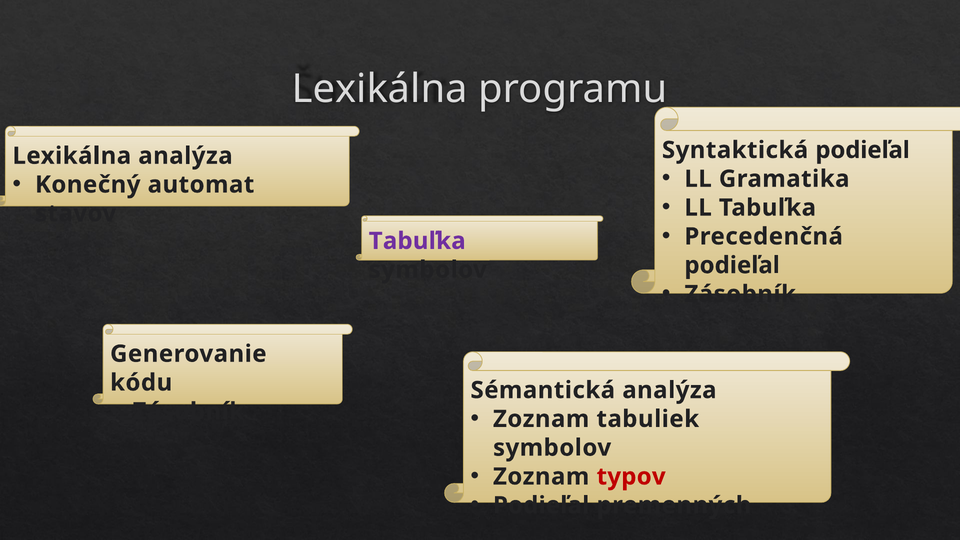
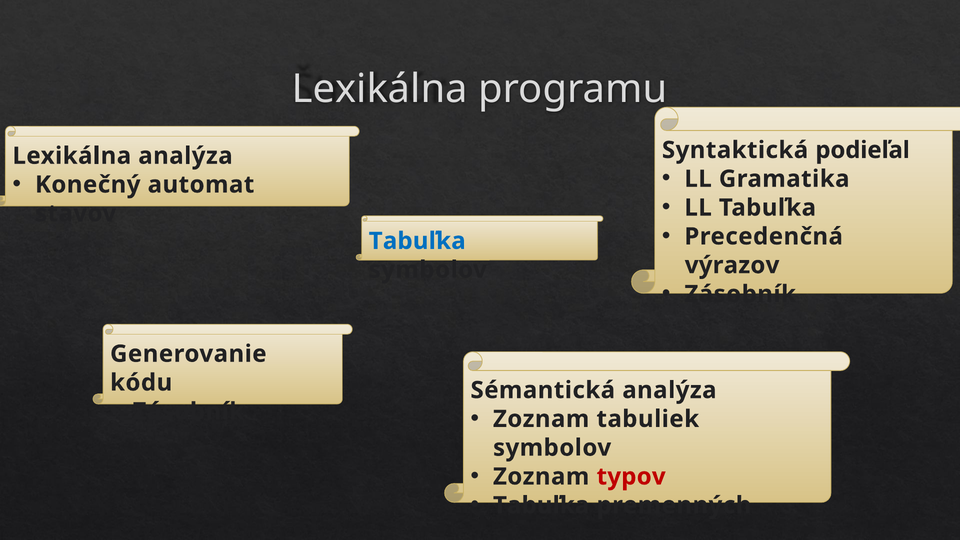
Tabuľka at (417, 241) colour: purple -> blue
podieľal at (732, 265): podieľal -> výrazov
Podieľal at (541, 505): Podieľal -> Tabuľka
